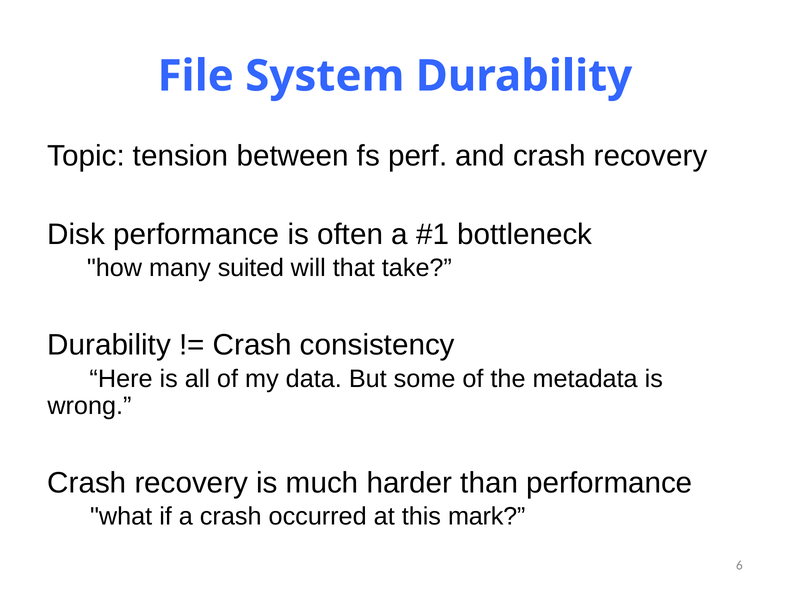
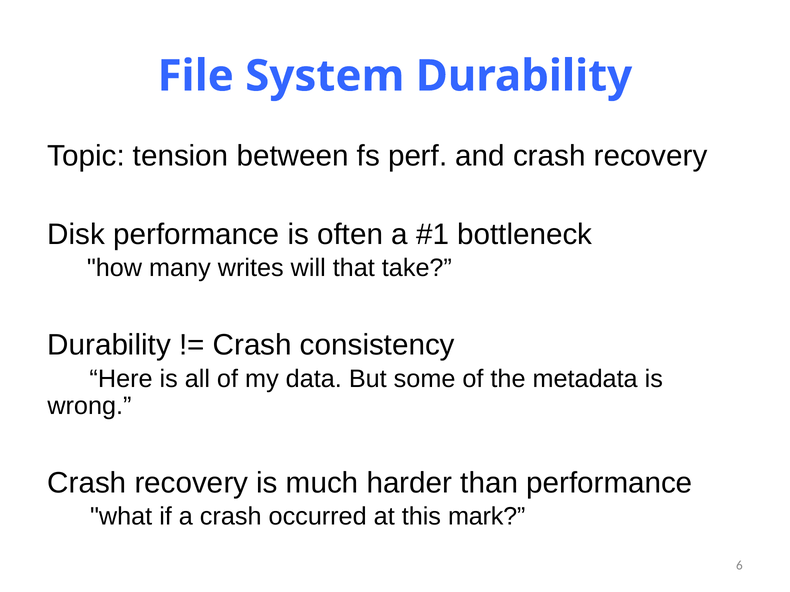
suited: suited -> writes
